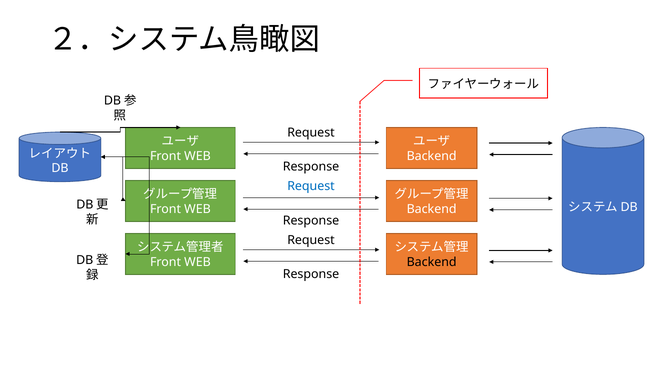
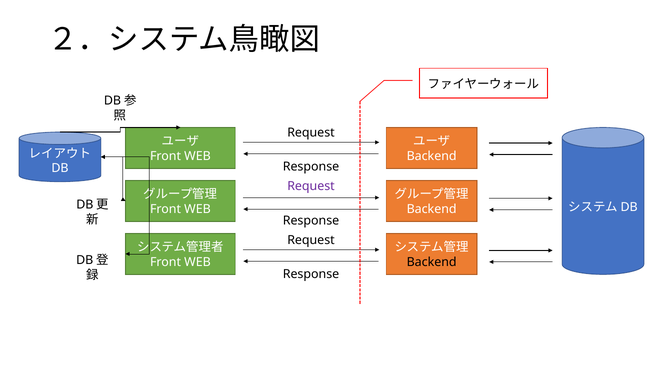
Request at (311, 186) colour: blue -> purple
